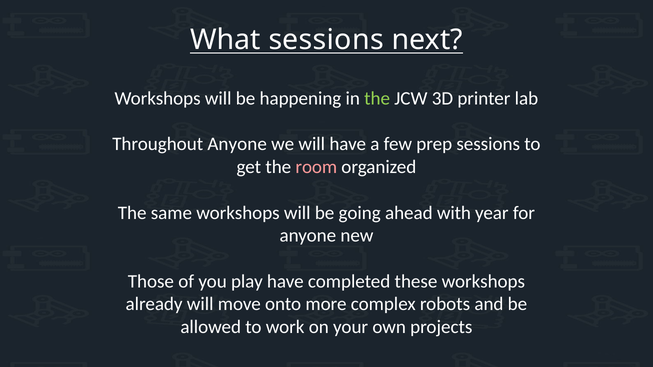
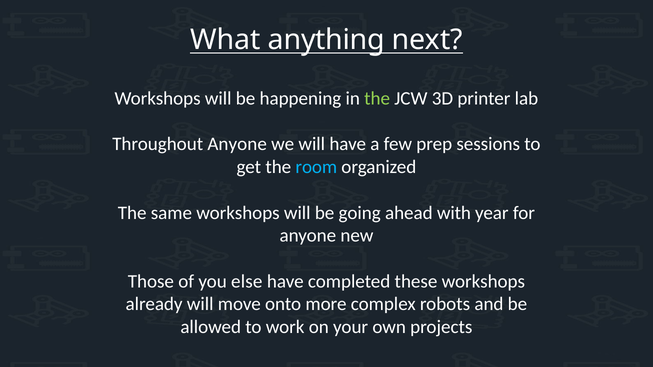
What sessions: sessions -> anything
room colour: pink -> light blue
play: play -> else
